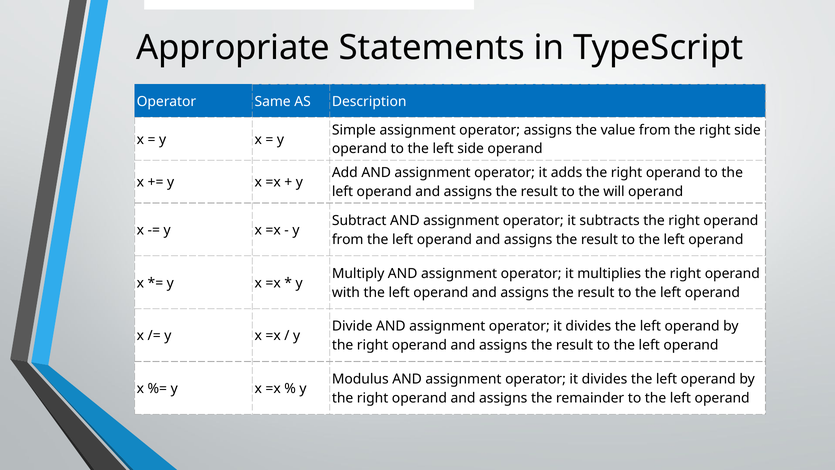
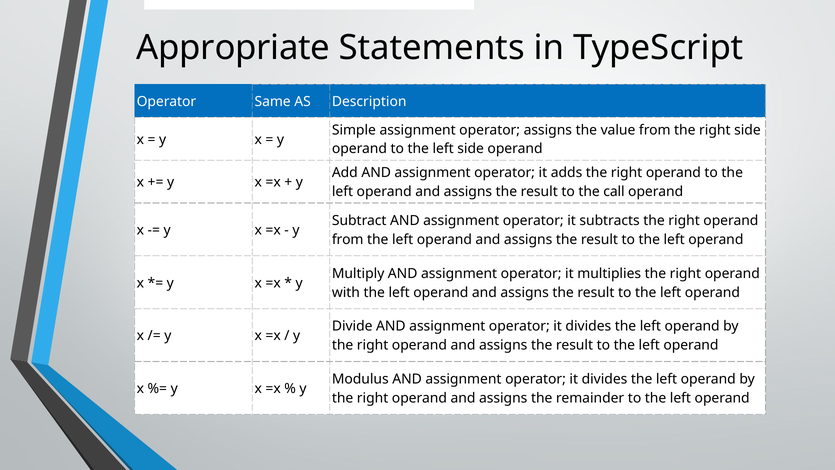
will: will -> call
